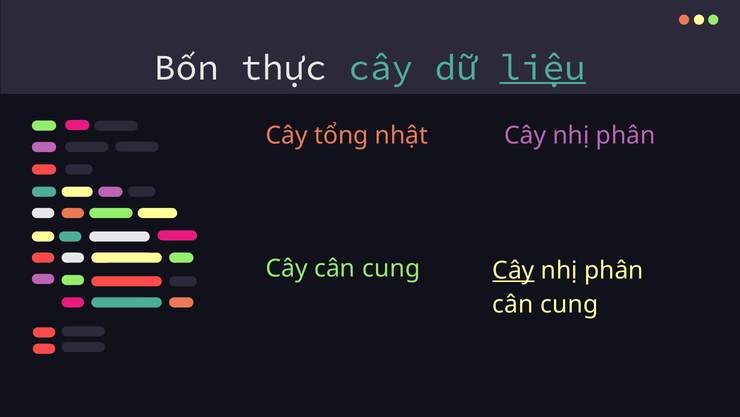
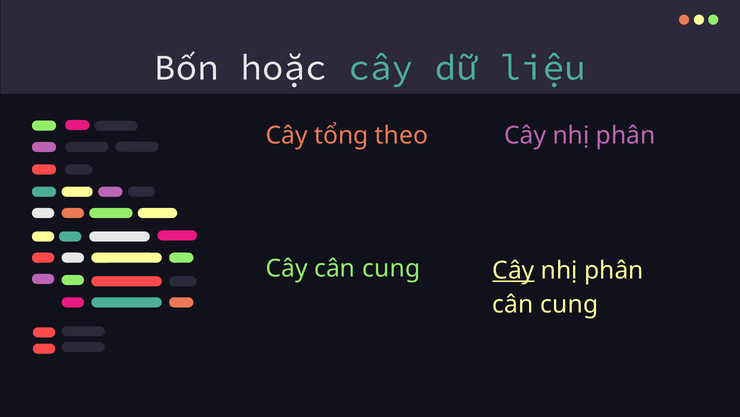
thực: thực -> hoặc
liệu underline: present -> none
nhật: nhật -> theo
